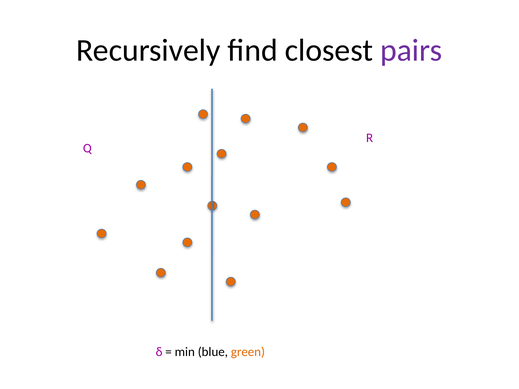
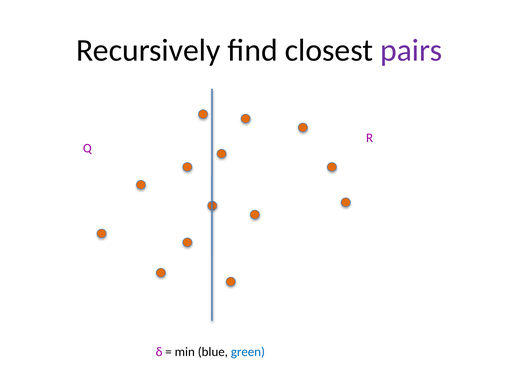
green colour: orange -> blue
